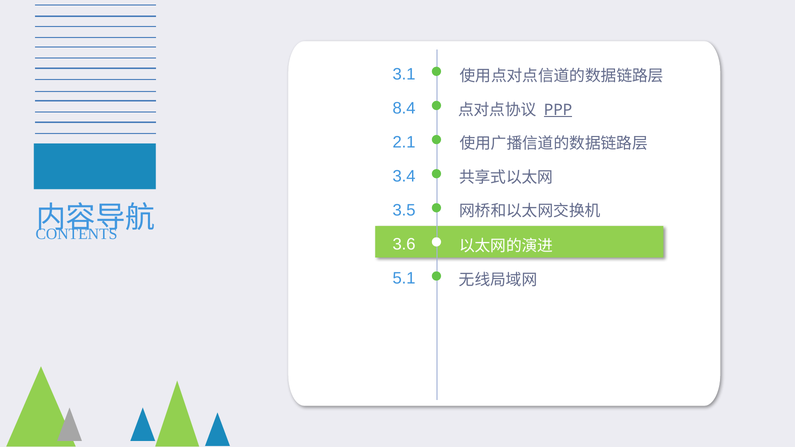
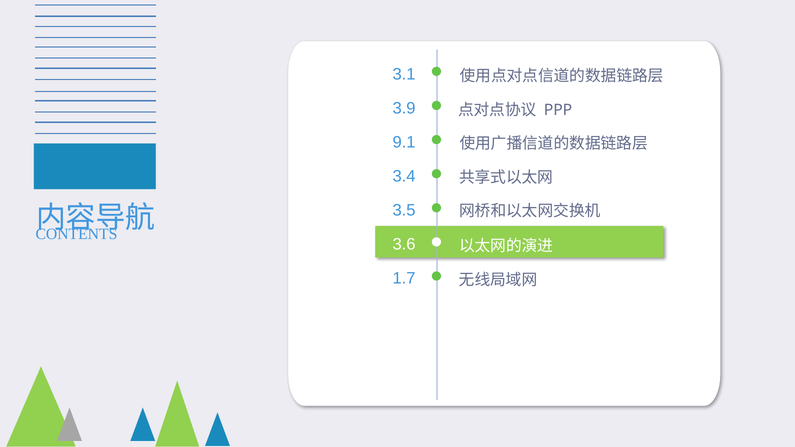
8.4: 8.4 -> 3.9
PPP underline: present -> none
2.1: 2.1 -> 9.1
5.1: 5.1 -> 1.7
